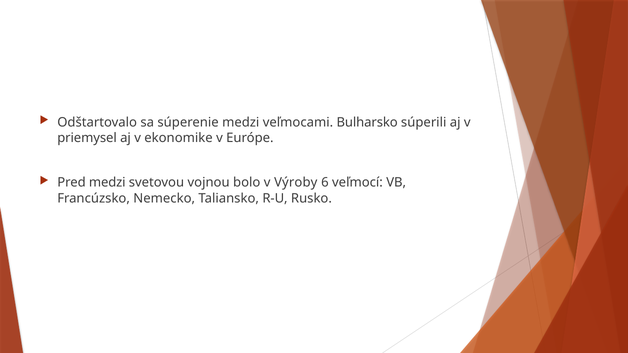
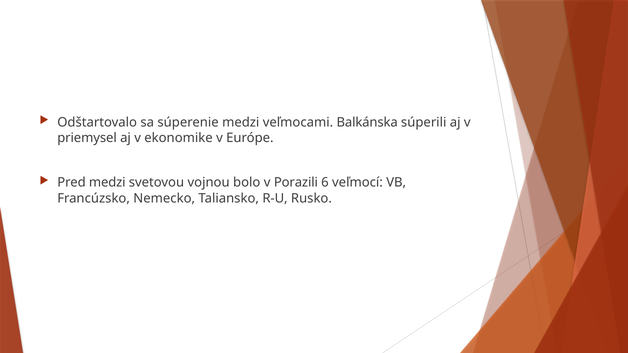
Bulharsko: Bulharsko -> Balkánska
Výroby: Výroby -> Porazili
